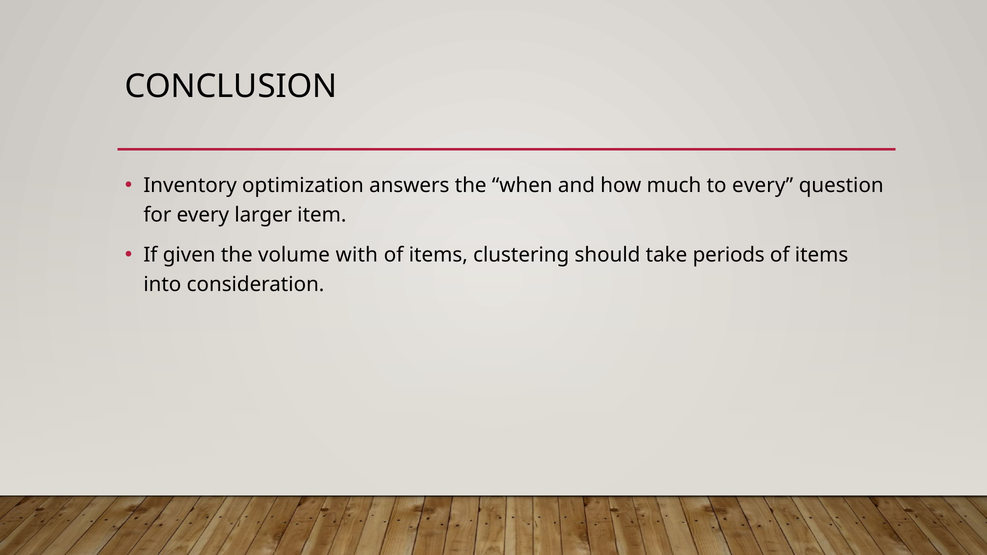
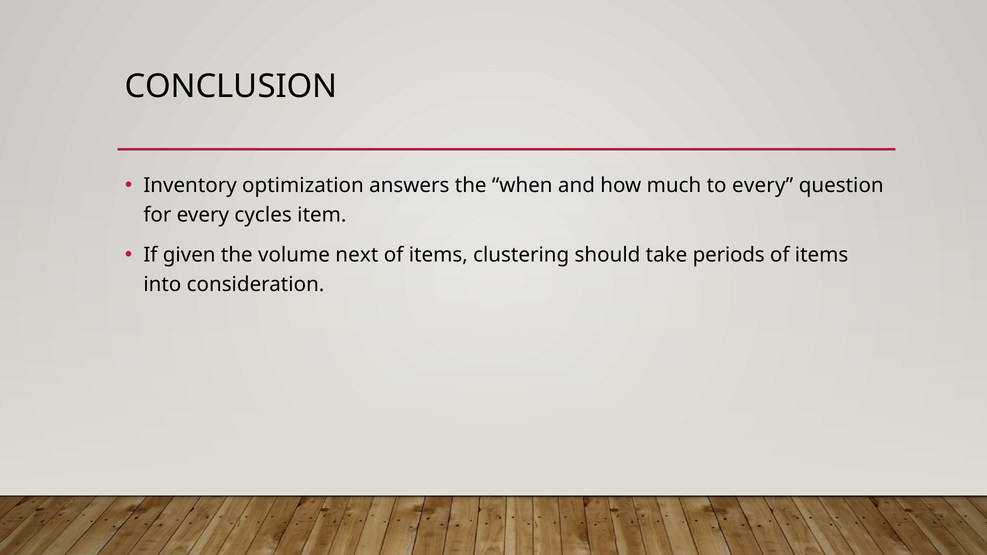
larger: larger -> cycles
with: with -> next
